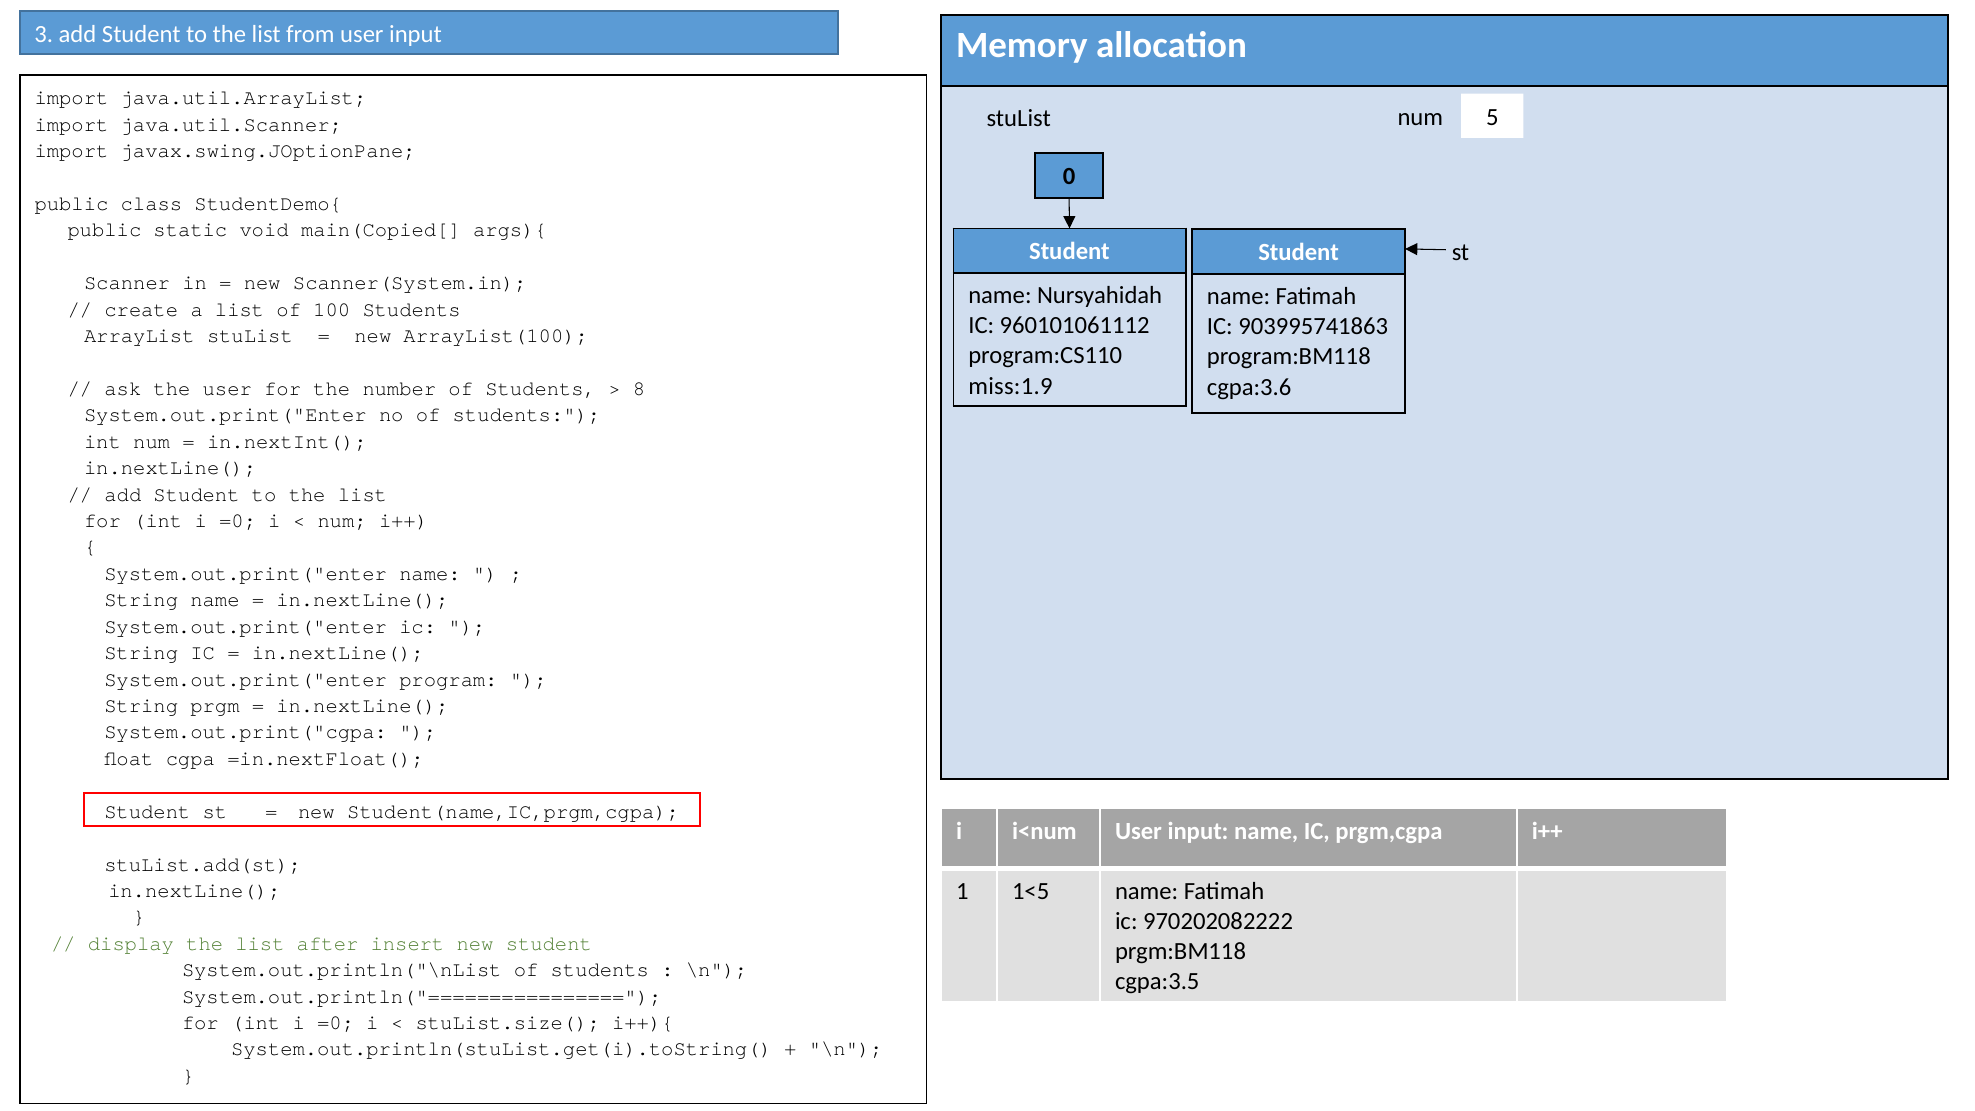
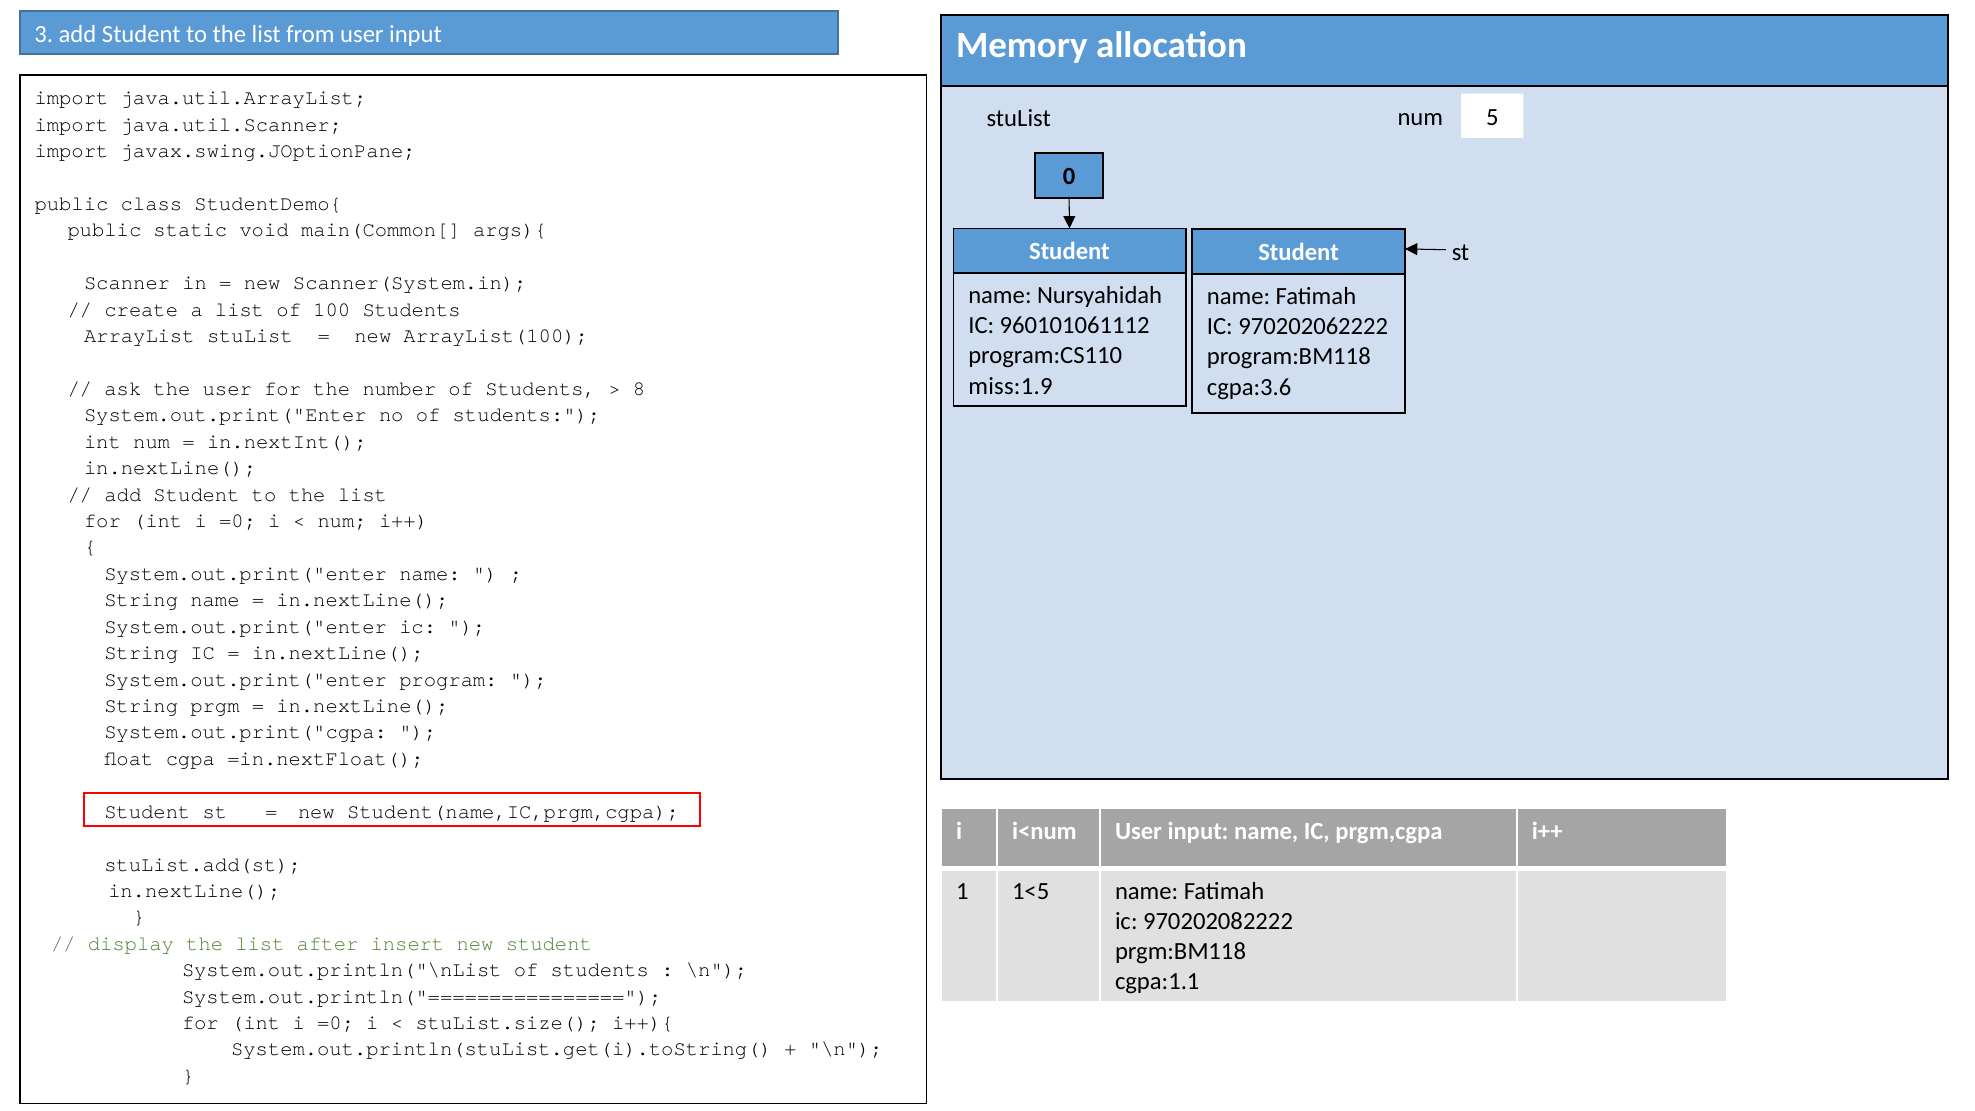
main(Copied[: main(Copied[ -> main(Common[
903995741863: 903995741863 -> 970202062222
cgpa:3.5: cgpa:3.5 -> cgpa:1.1
